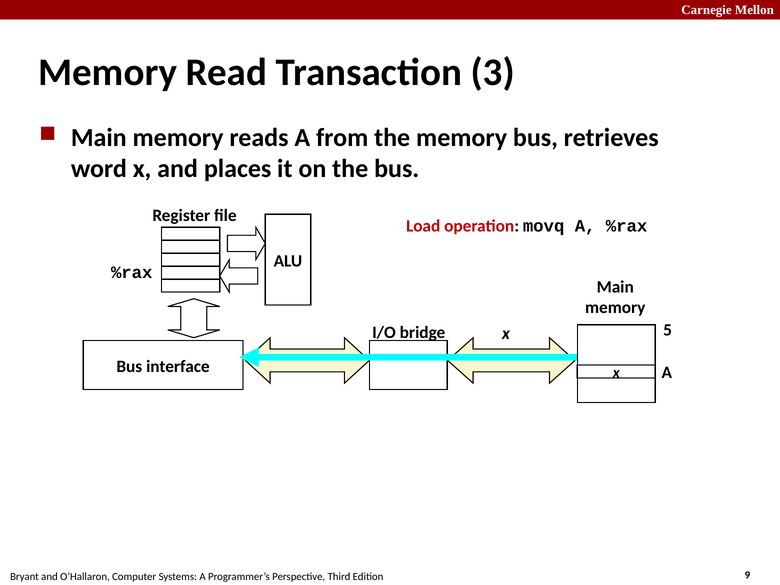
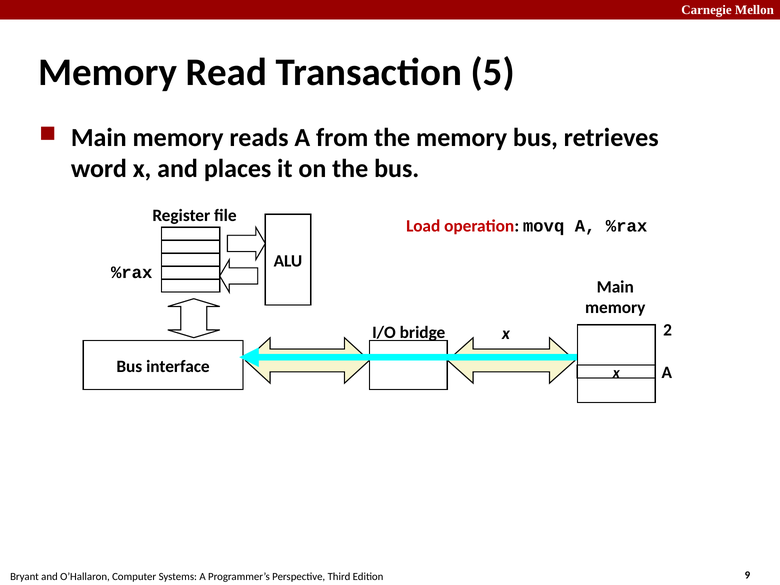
3: 3 -> 5
5: 5 -> 2
